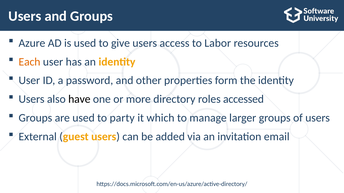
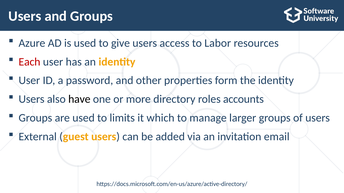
Each colour: orange -> red
accessed: accessed -> accounts
party: party -> limits
